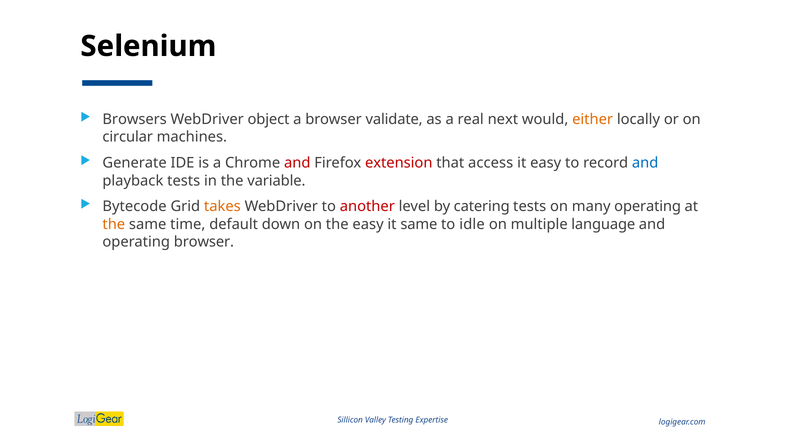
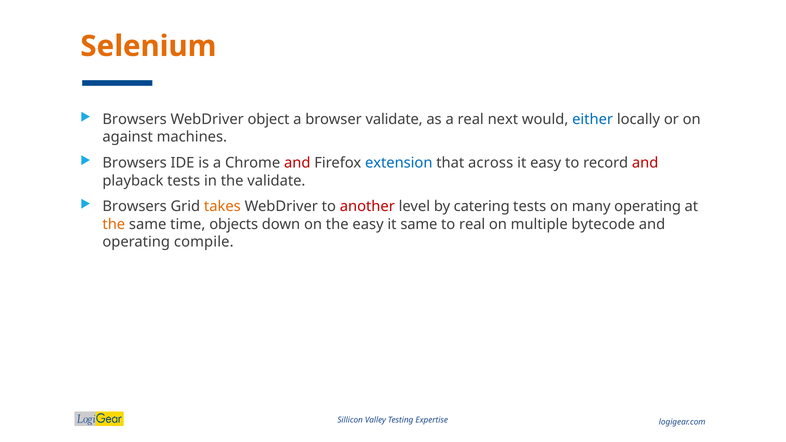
Selenium colour: black -> orange
either colour: orange -> blue
circular: circular -> against
Generate at (135, 163): Generate -> Browsers
extension colour: red -> blue
access: access -> across
and at (645, 163) colour: blue -> red
the variable: variable -> validate
Bytecode at (135, 207): Bytecode -> Browsers
default: default -> objects
to idle: idle -> real
language: language -> bytecode
operating browser: browser -> compile
